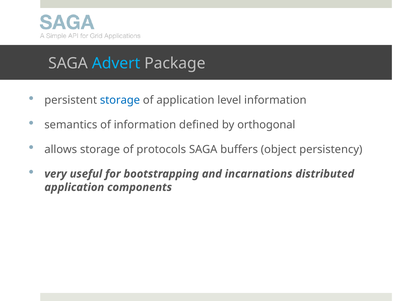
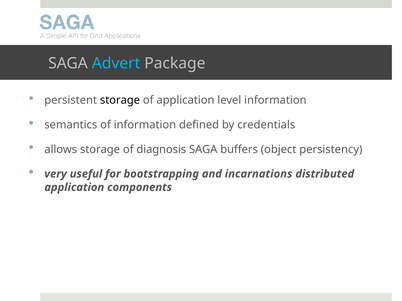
storage at (120, 100) colour: blue -> black
orthogonal: orthogonal -> credentials
protocols: protocols -> diagnosis
